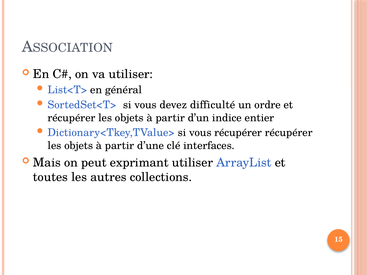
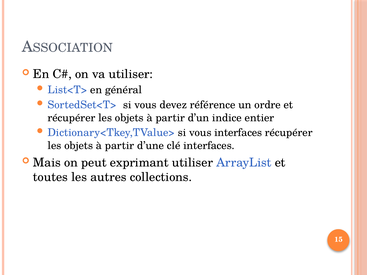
difficulté: difficulté -> référence
vous récupérer: récupérer -> interfaces
